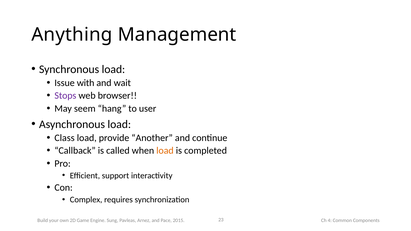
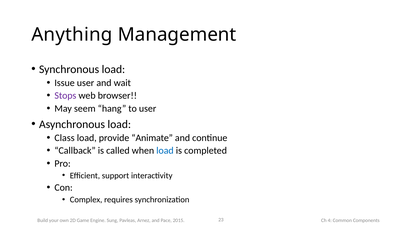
Issue with: with -> user
Another: Another -> Animate
load at (165, 151) colour: orange -> blue
